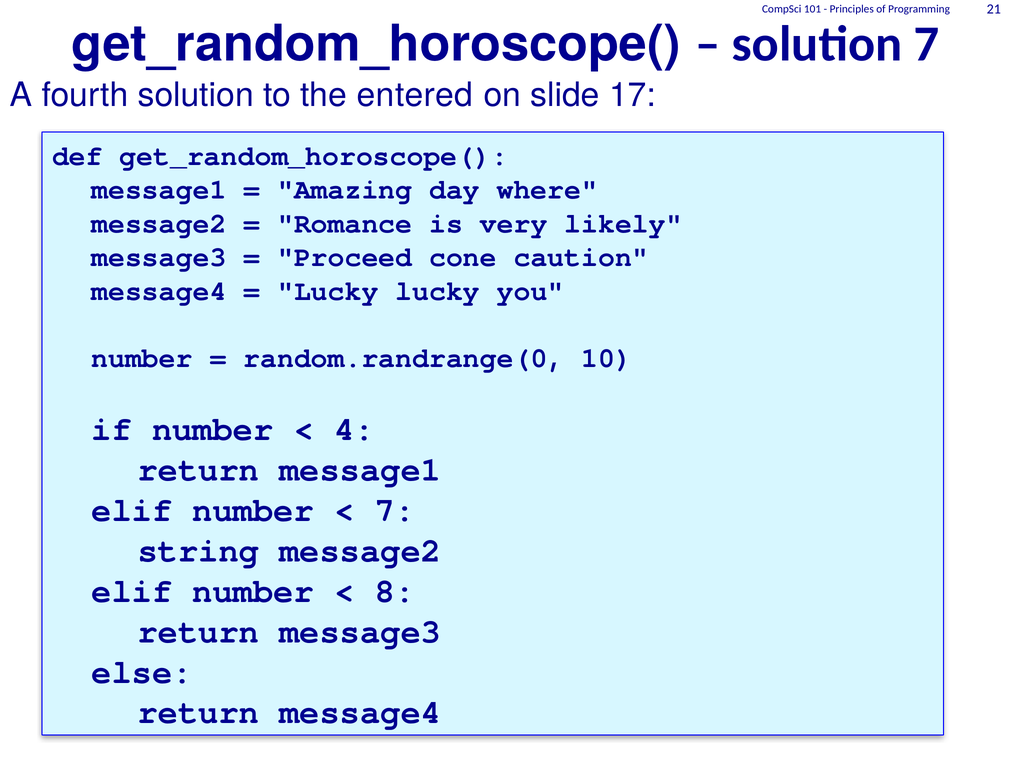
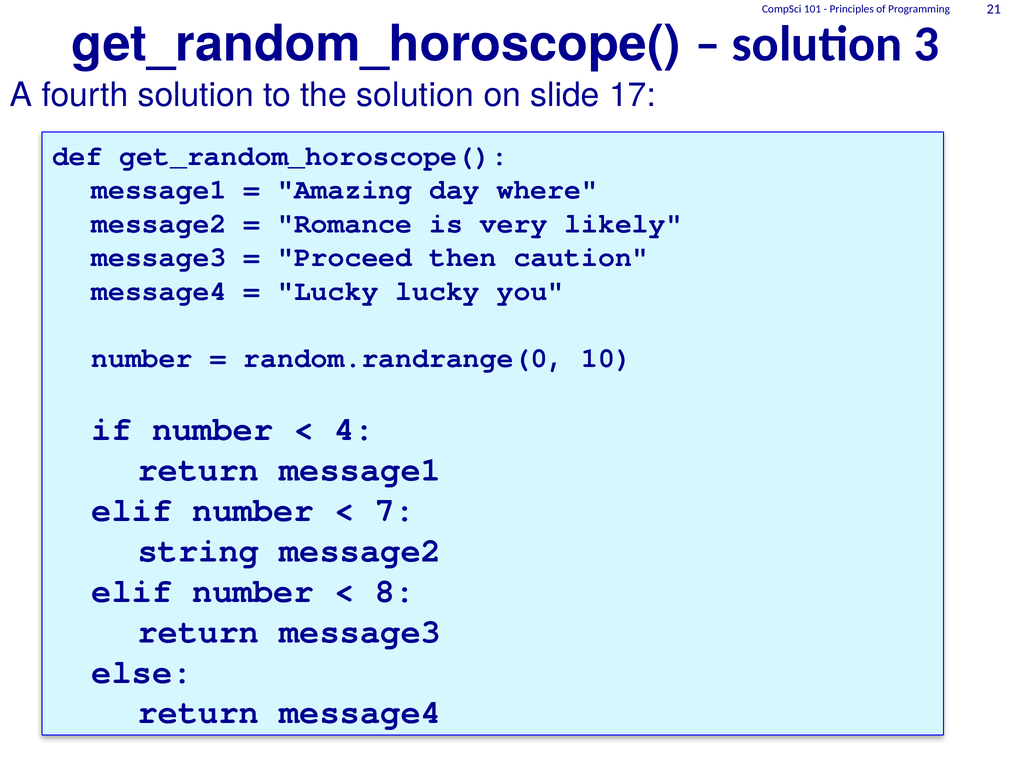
solution 7: 7 -> 3
the entered: entered -> solution
cone: cone -> then
